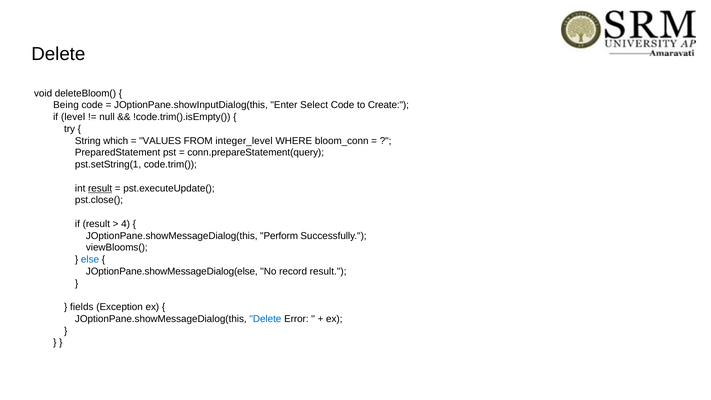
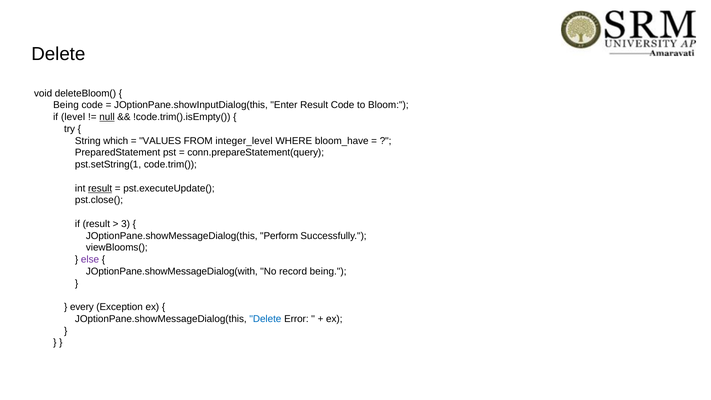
Enter Select: Select -> Result
Create: Create -> Bloom
null underline: none -> present
bloom_conn: bloom_conn -> bloom_have
4: 4 -> 3
else colour: blue -> purple
JOptionPane.showMessageDialog(else: JOptionPane.showMessageDialog(else -> JOptionPane.showMessageDialog(with
record result: result -> being
fields: fields -> every
